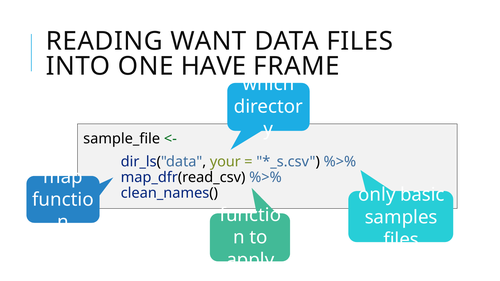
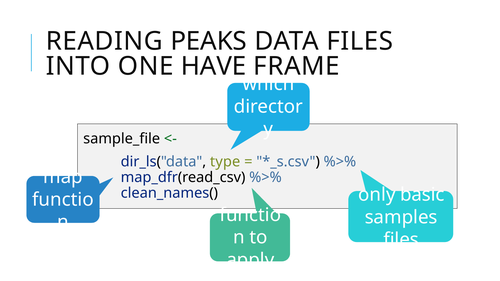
WANT: WANT -> PEAKS
your: your -> type
